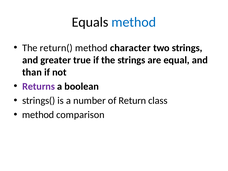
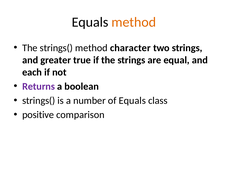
method at (134, 22) colour: blue -> orange
The return(: return( -> strings(
than: than -> each
of Return: Return -> Equals
method at (38, 115): method -> positive
